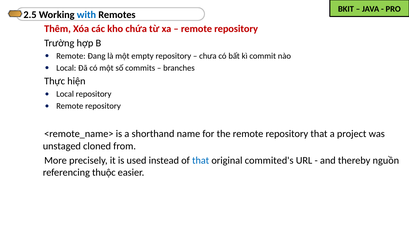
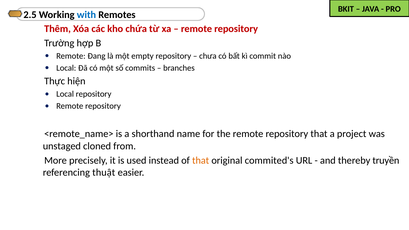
that at (201, 160) colour: blue -> orange
nguồn: nguồn -> truyền
thuộc: thuộc -> thuật
